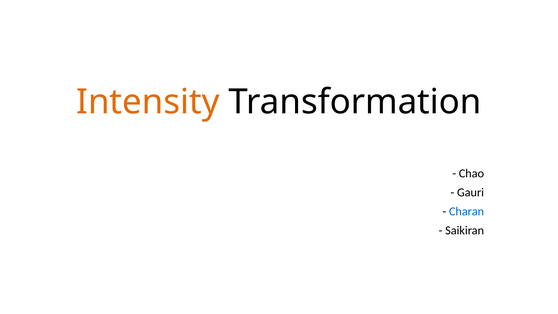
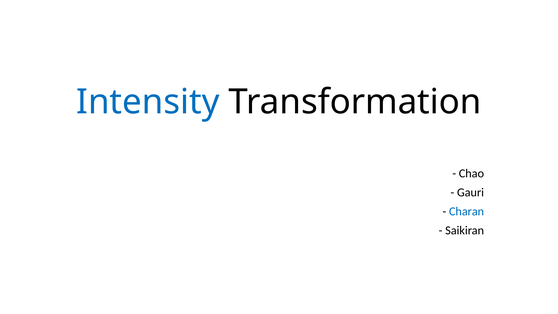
Intensity colour: orange -> blue
